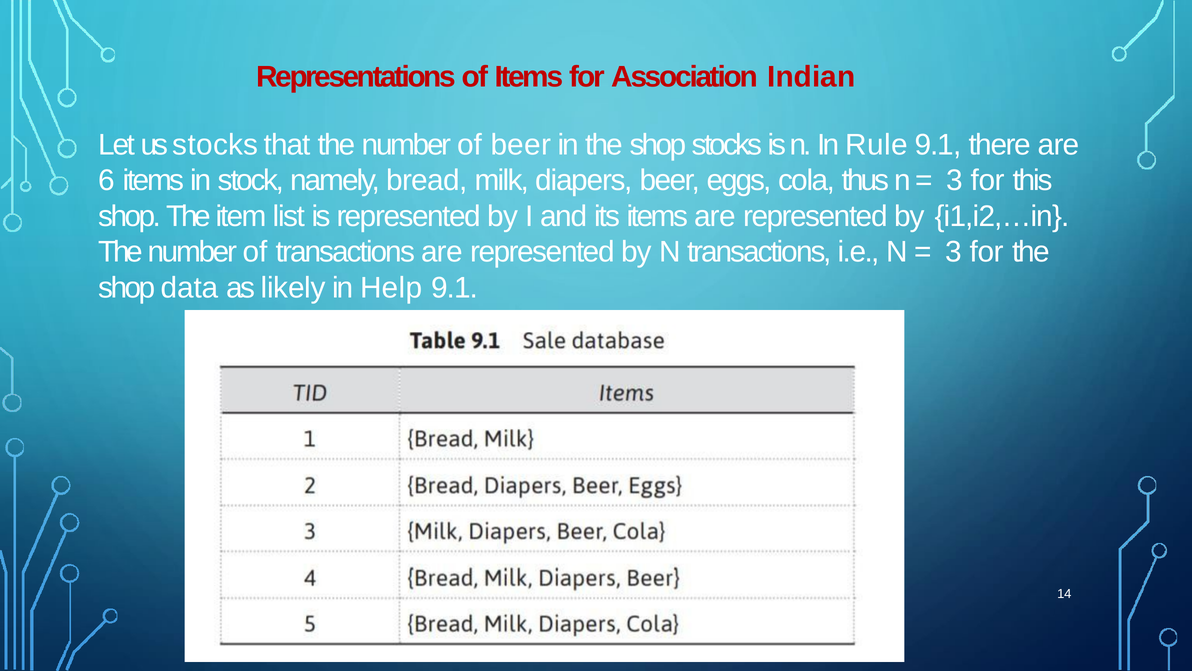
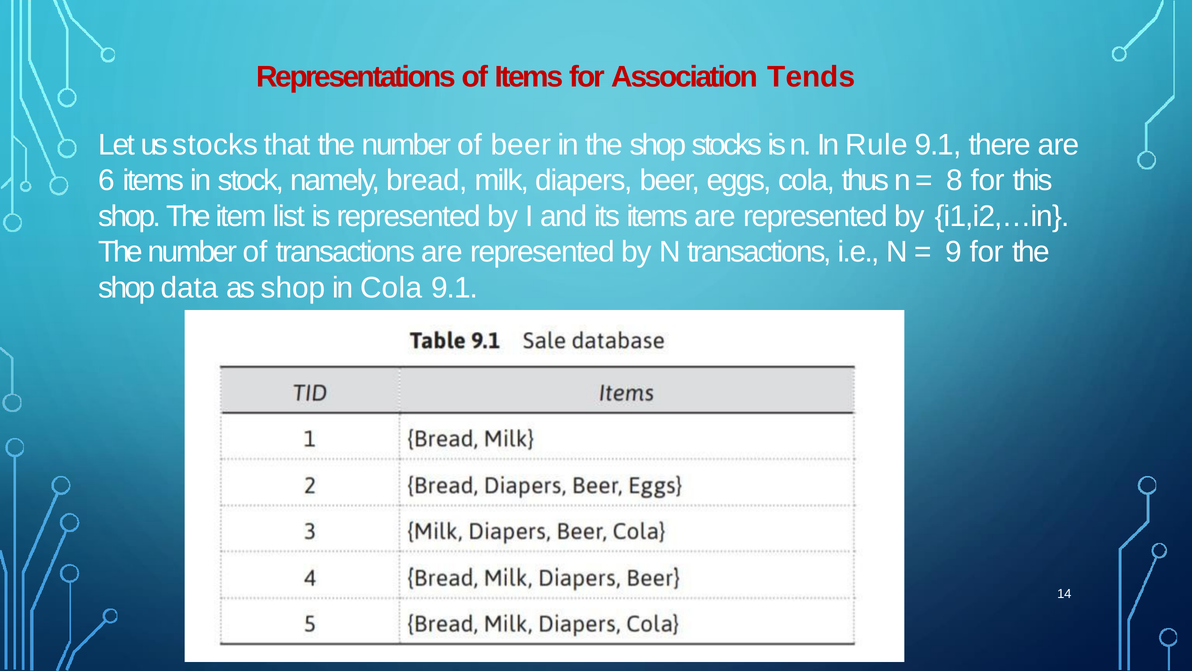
Indian: Indian -> Tends
3 at (954, 180): 3 -> 8
3 at (953, 252): 3 -> 9
as likely: likely -> shop
in Help: Help -> Cola
